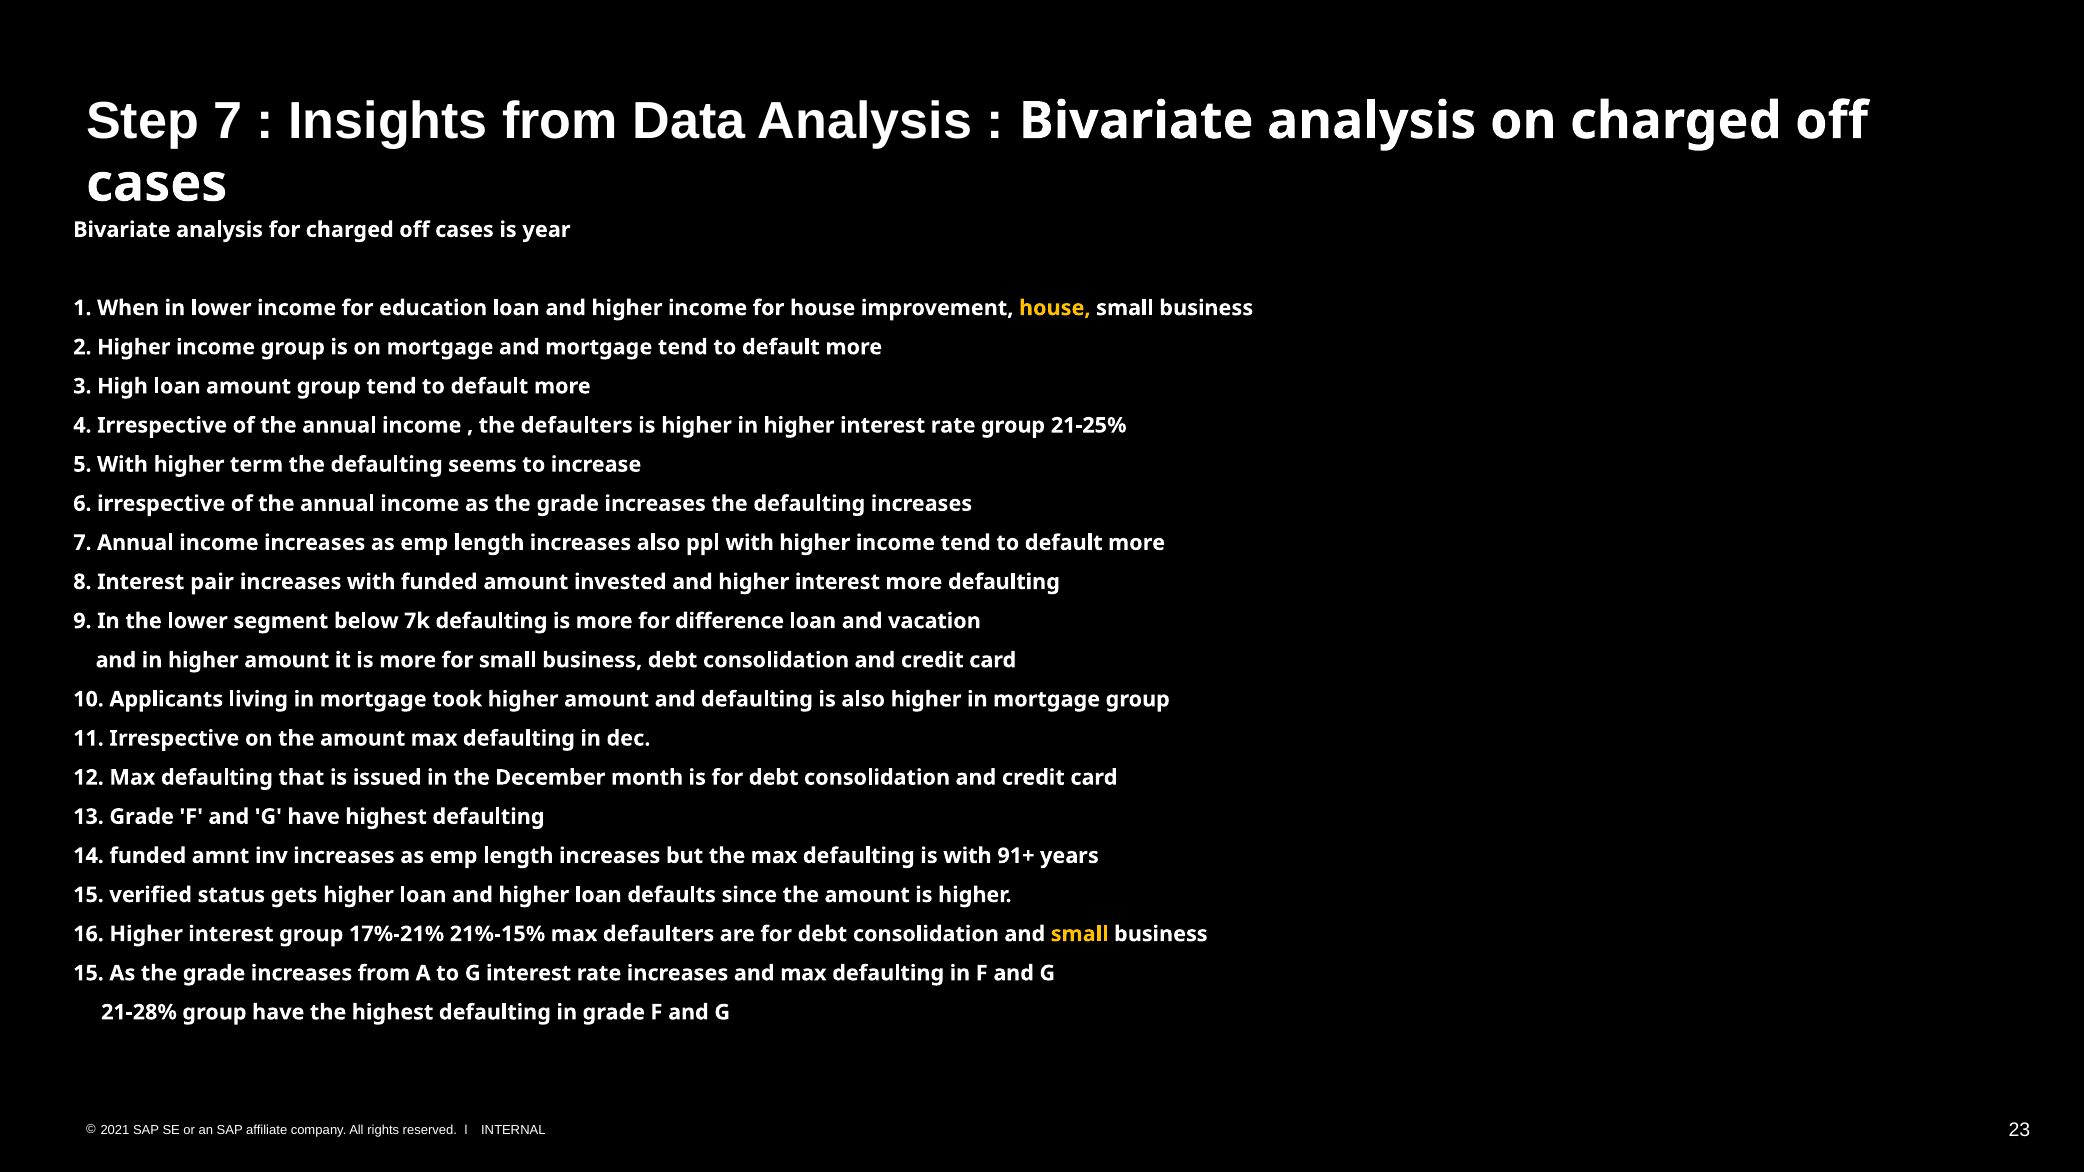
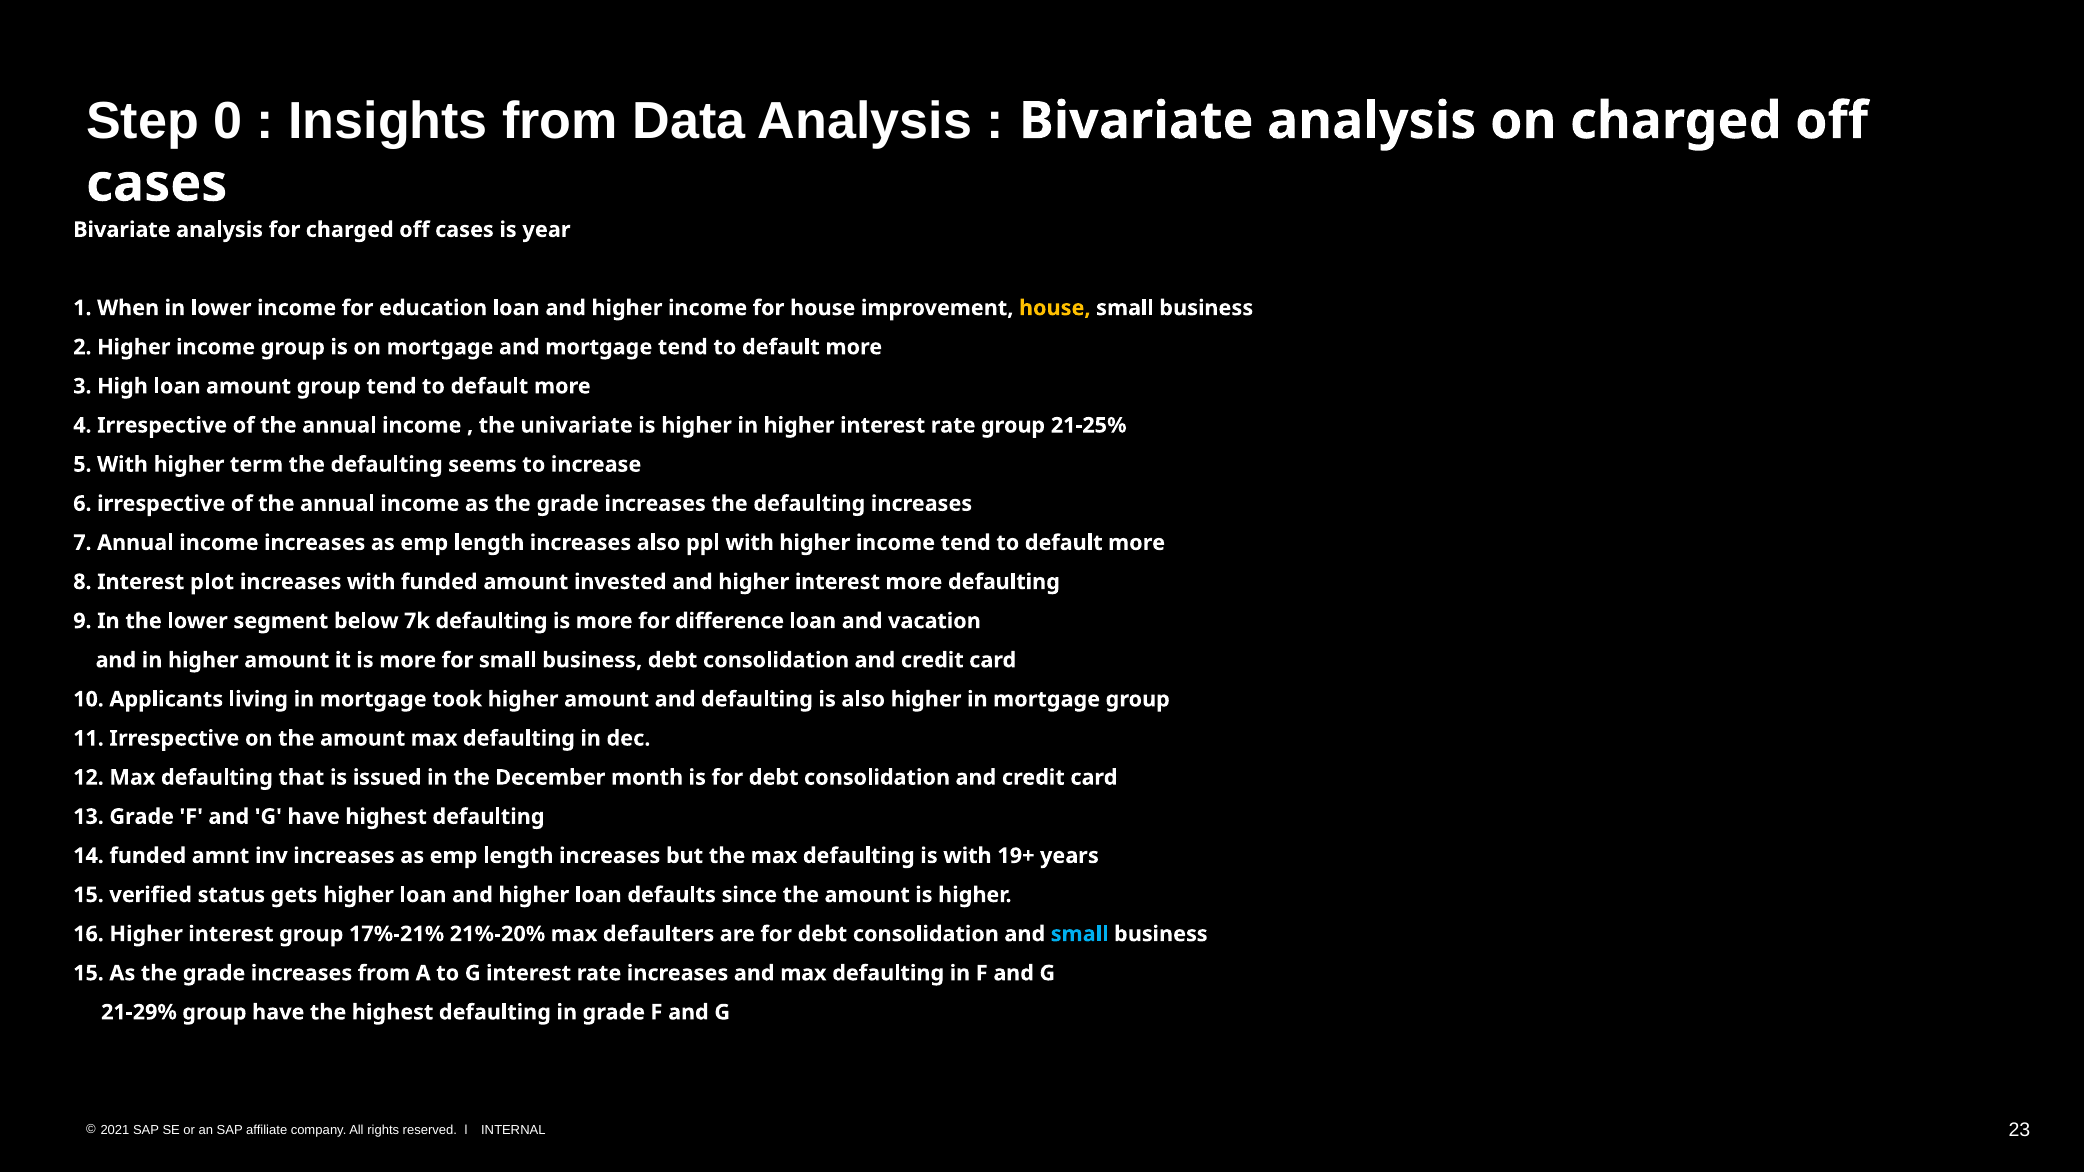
Step 7: 7 -> 0
the defaulters: defaulters -> univariate
pair: pair -> plot
91+: 91+ -> 19+
21%-15%: 21%-15% -> 21%-20%
small at (1080, 934) colour: yellow -> light blue
21-28%: 21-28% -> 21-29%
